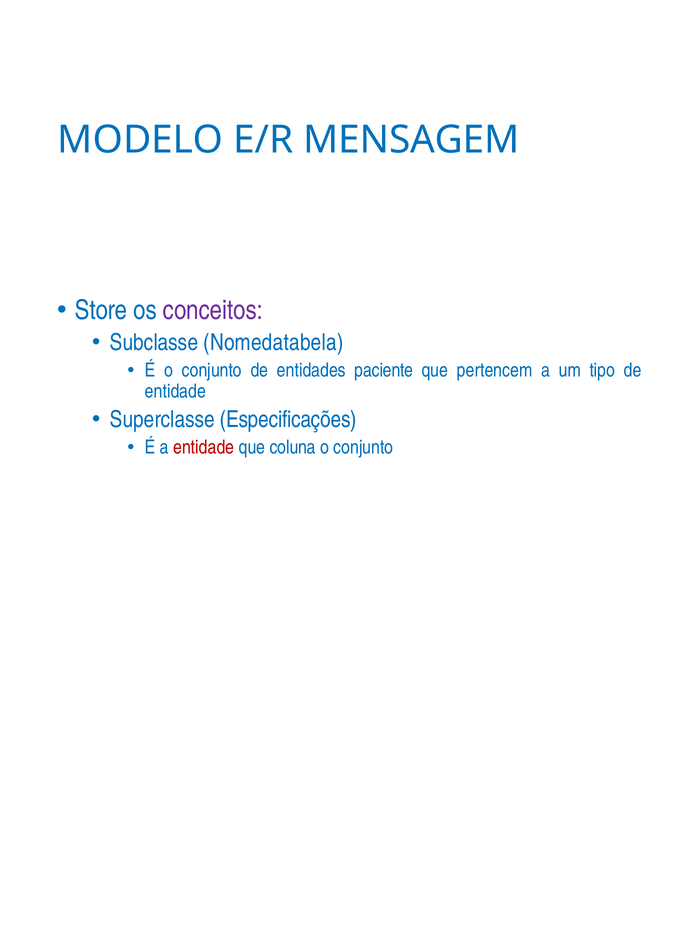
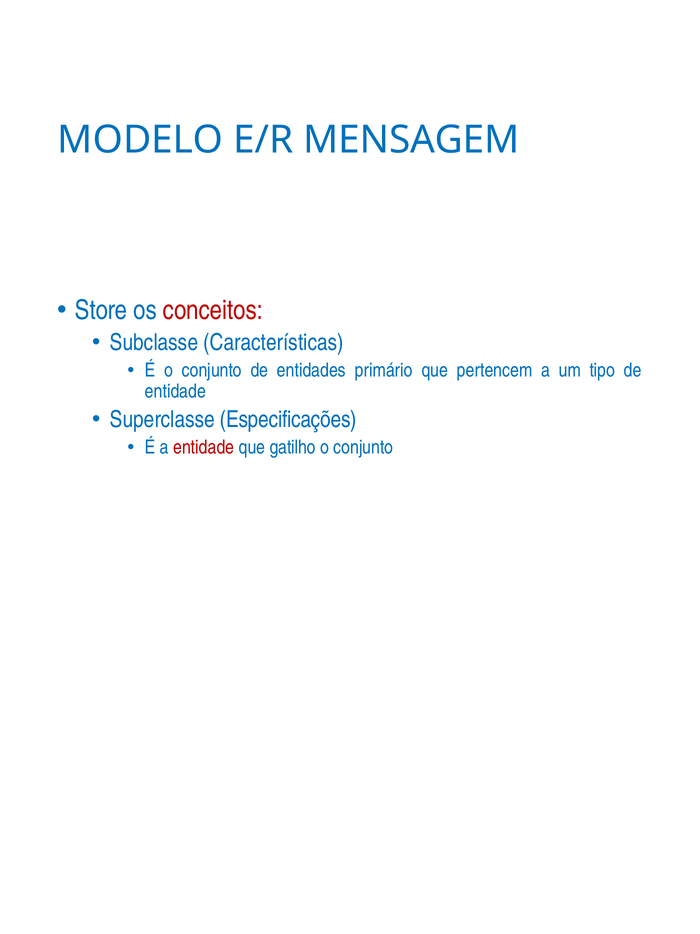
conceitos colour: purple -> red
Nomedatabela: Nomedatabela -> Características
paciente: paciente -> primário
coluna: coluna -> gatilho
